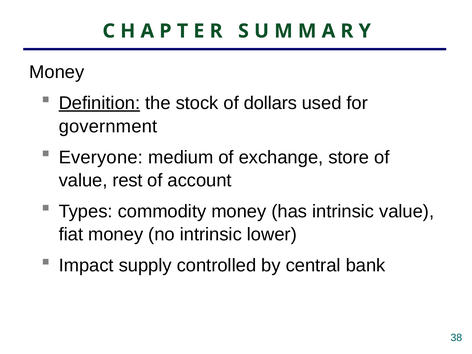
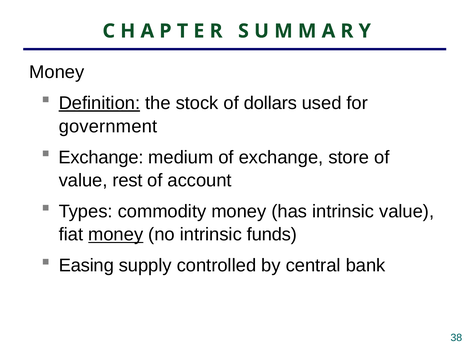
Everyone at (101, 157): Everyone -> Exchange
money at (116, 235) underline: none -> present
lower: lower -> funds
Impact: Impact -> Easing
